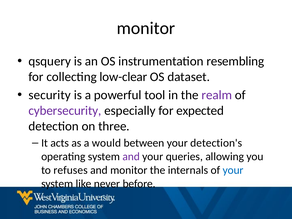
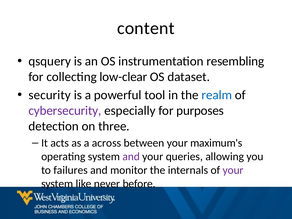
monitor at (146, 28): monitor -> content
realm colour: purple -> blue
expected: expected -> purposes
would: would -> across
detection's: detection's -> maximum's
refuses: refuses -> failures
your at (233, 170) colour: blue -> purple
